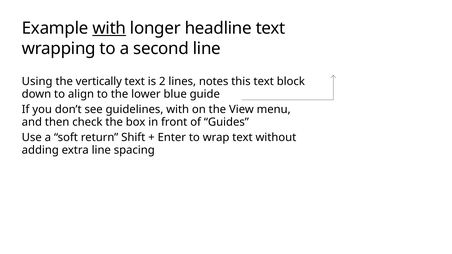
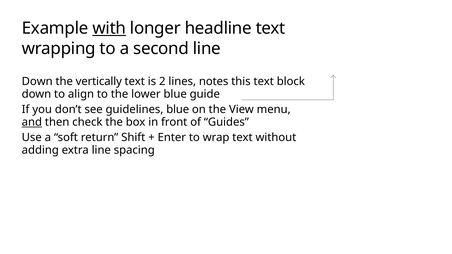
Using at (37, 81): Using -> Down
guidelines with: with -> blue
and underline: none -> present
